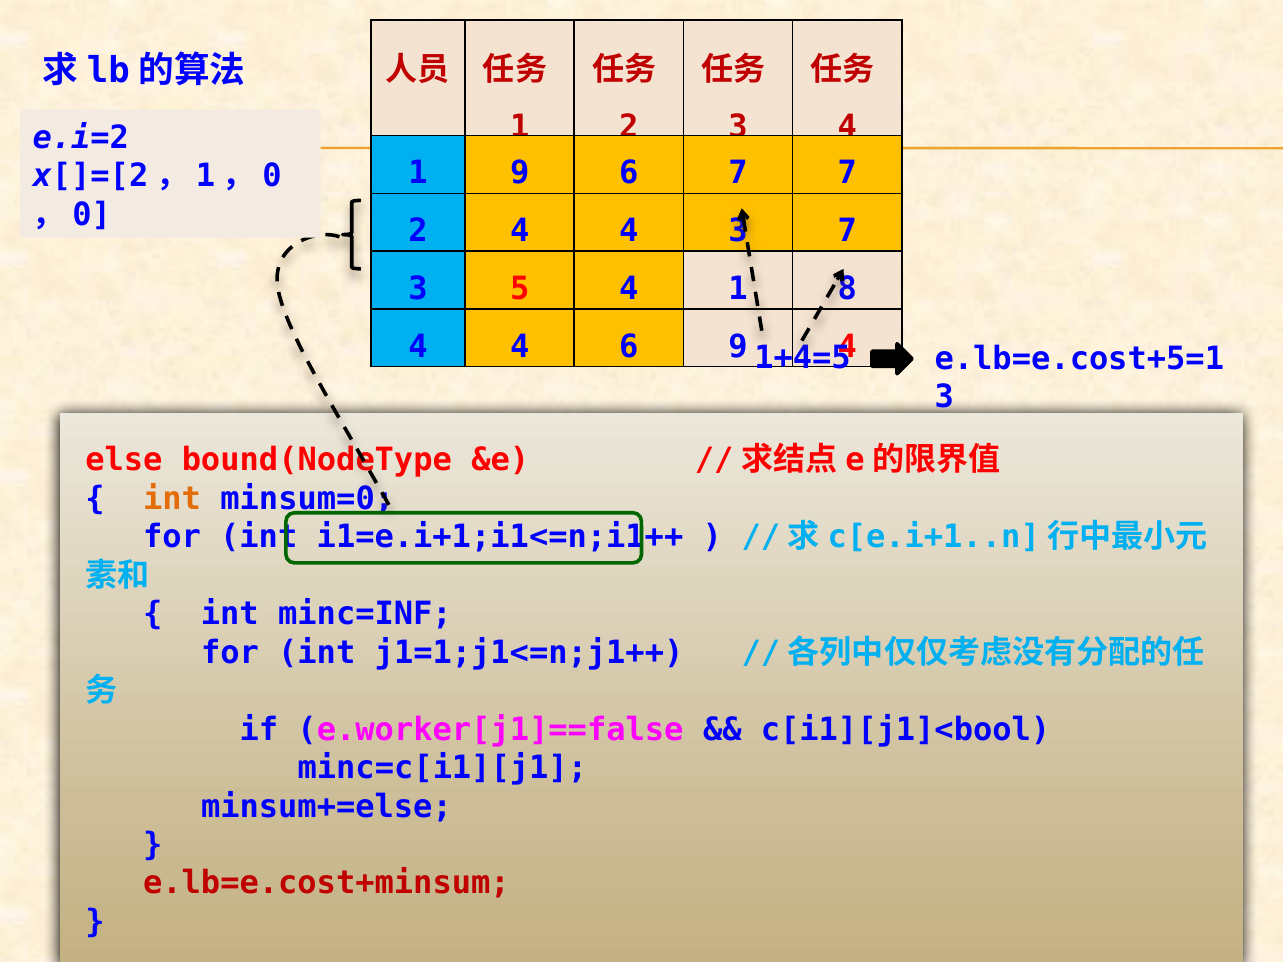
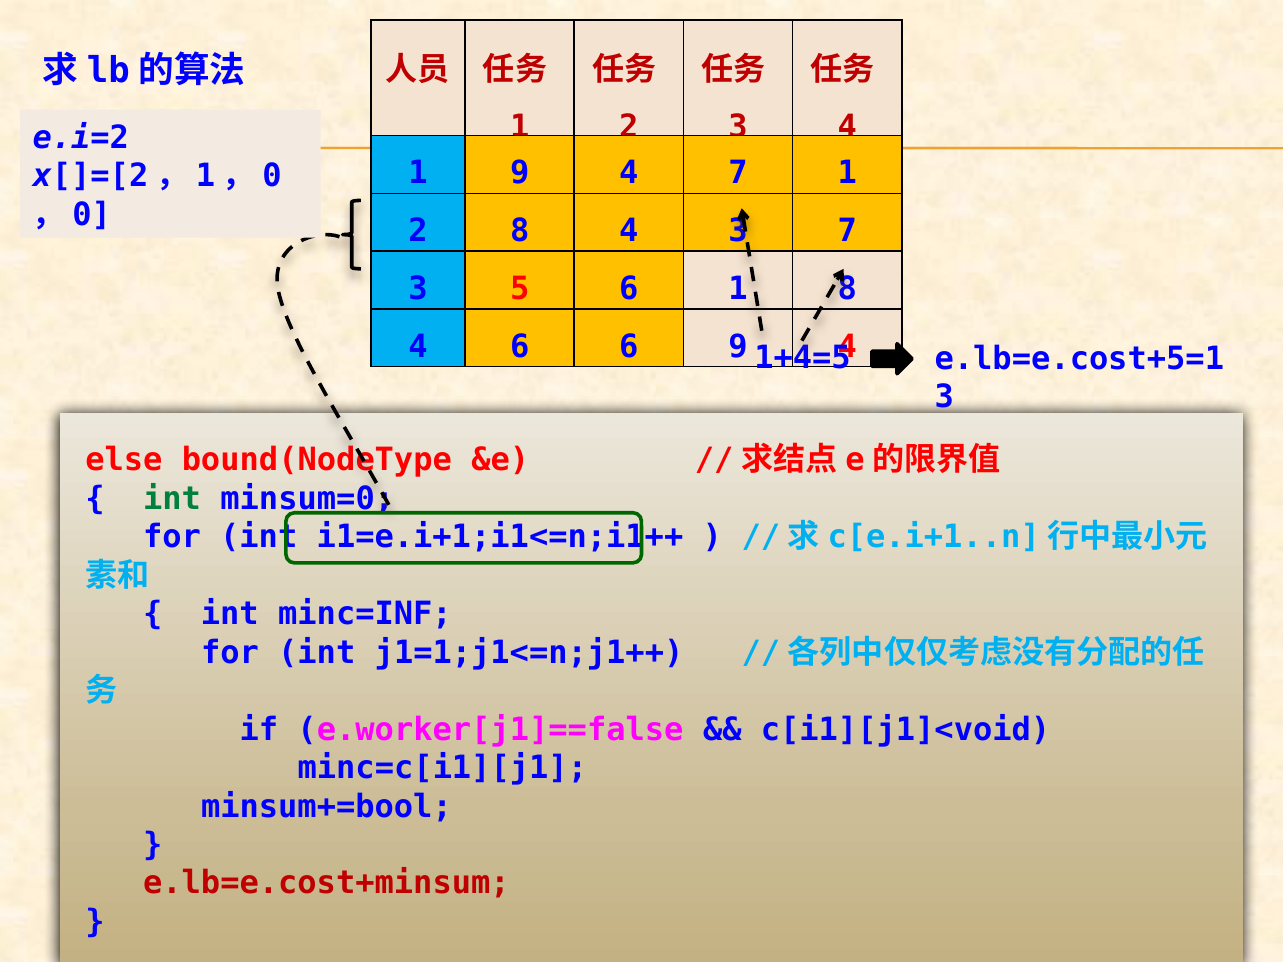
1 9 6: 6 -> 4
7 7: 7 -> 1
2 4: 4 -> 8
5 4: 4 -> 6
4 at (520, 347): 4 -> 6
int at (172, 499) colour: orange -> green
c[i1][j1]<bool: c[i1][j1]<bool -> c[i1][j1]<void
minsum+=else: minsum+=else -> minsum+=bool
